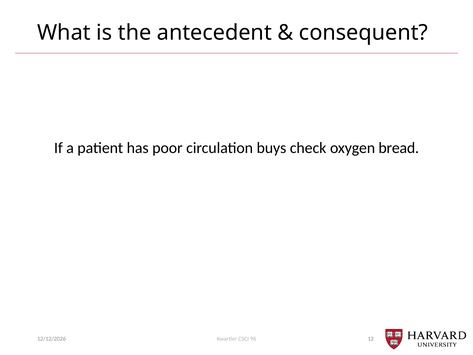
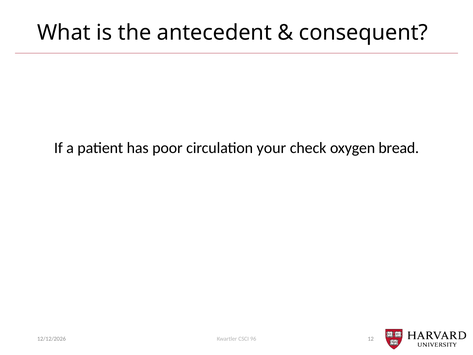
buys: buys -> your
